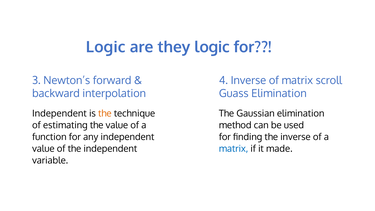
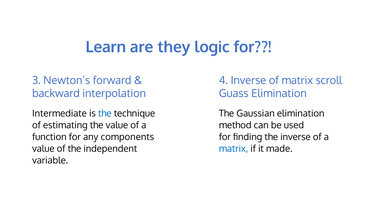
Logic at (106, 47): Logic -> Learn
Independent at (59, 114): Independent -> Intermediate
the at (105, 114) colour: orange -> blue
any independent: independent -> components
